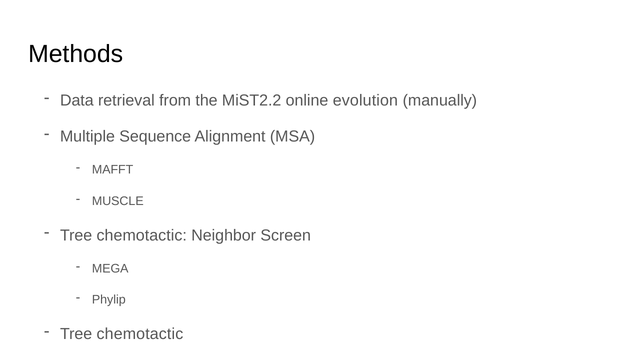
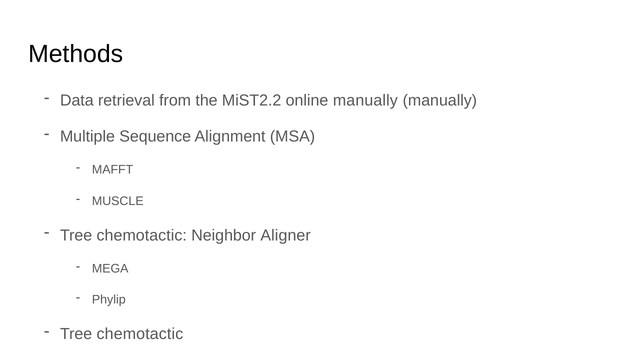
online evolution: evolution -> manually
Screen: Screen -> Aligner
